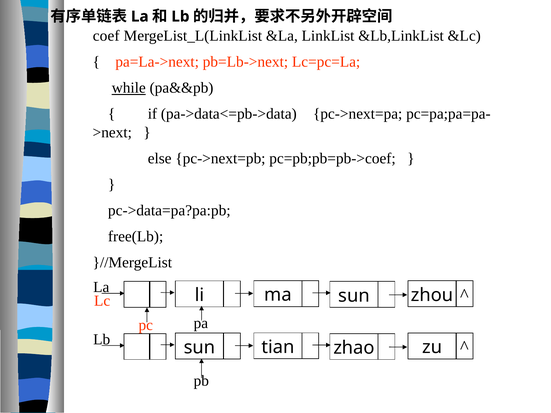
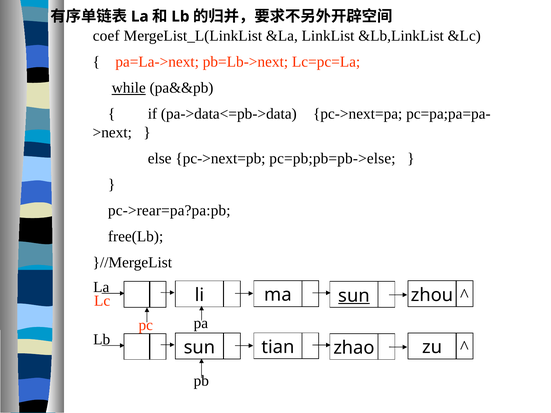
pc=pb;pb=pb->coef: pc=pb;pb=pb->coef -> pc=pb;pb=pb->else
pc->data=pa?pa:pb: pc->data=pa?pa:pb -> pc->rear=pa?pa:pb
sun at (354, 296) underline: none -> present
